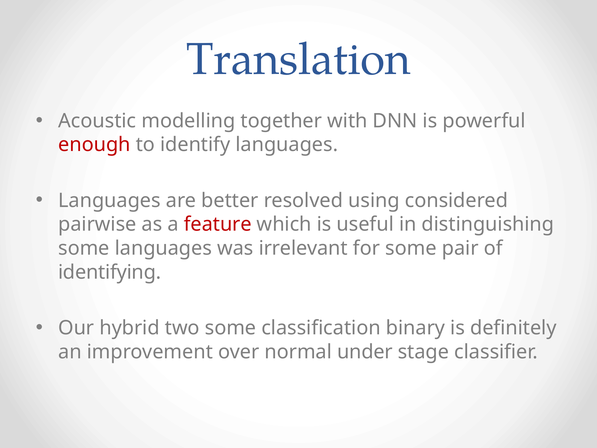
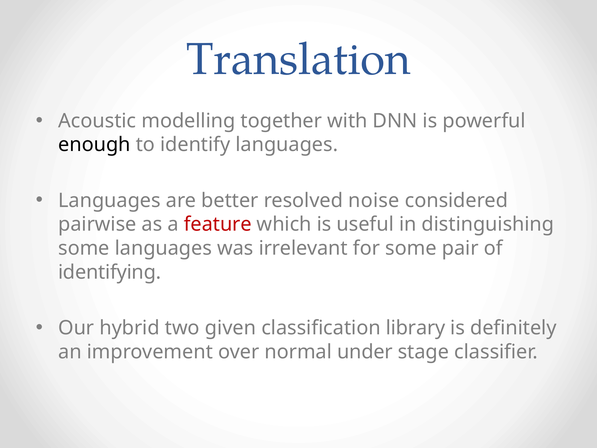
enough colour: red -> black
using: using -> noise
two some: some -> given
binary: binary -> library
